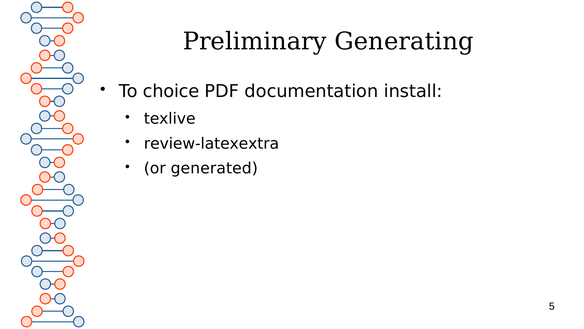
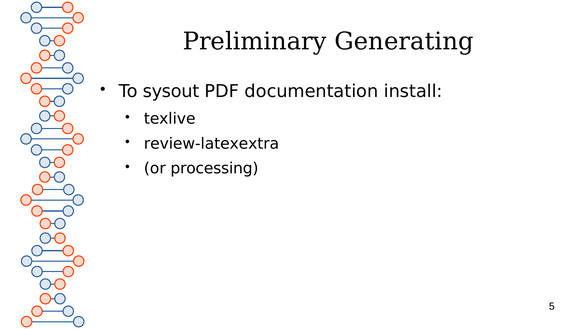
choice: choice -> sysout
generated: generated -> processing
